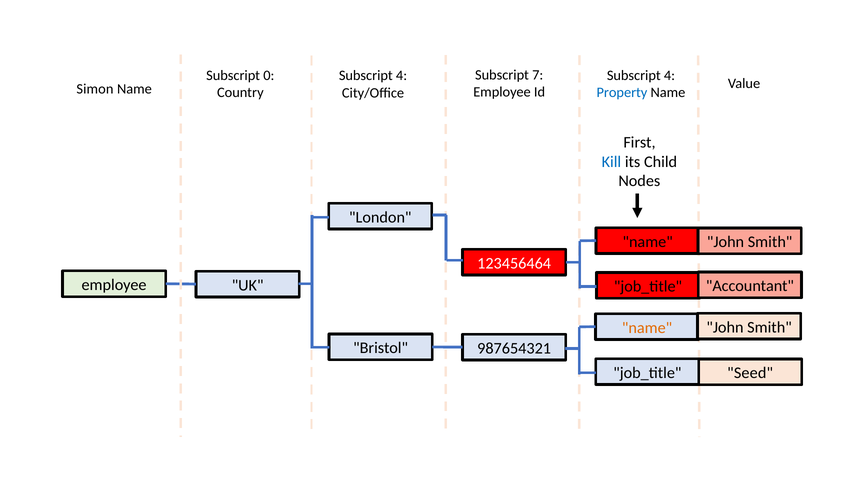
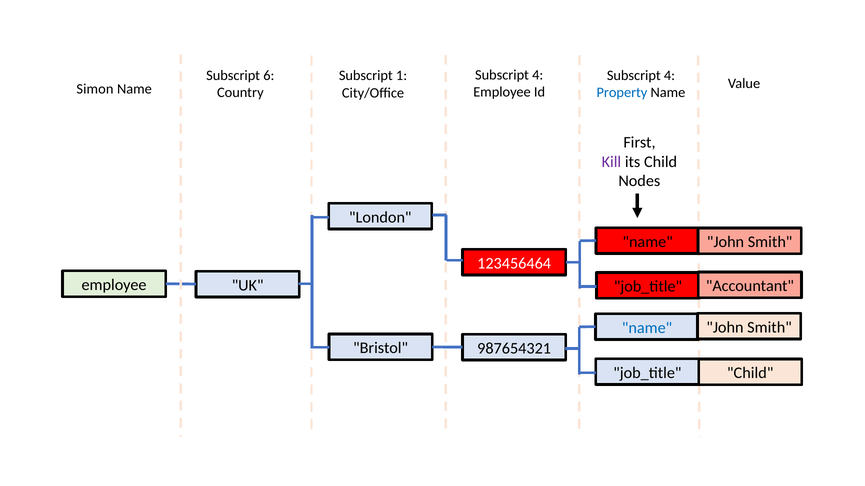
7 at (538, 75): 7 -> 4
0: 0 -> 6
4 at (402, 76): 4 -> 1
Kill colour: blue -> purple
name at (647, 328) colour: orange -> blue
job_title Seed: Seed -> Child
